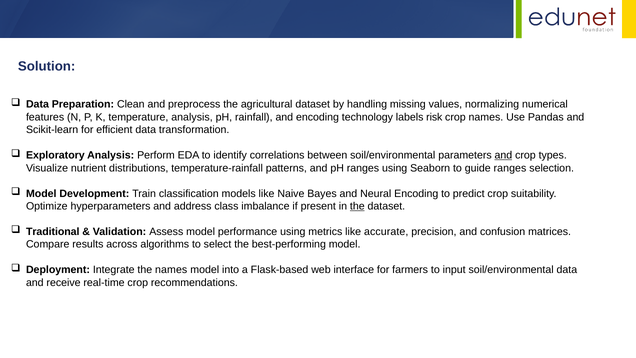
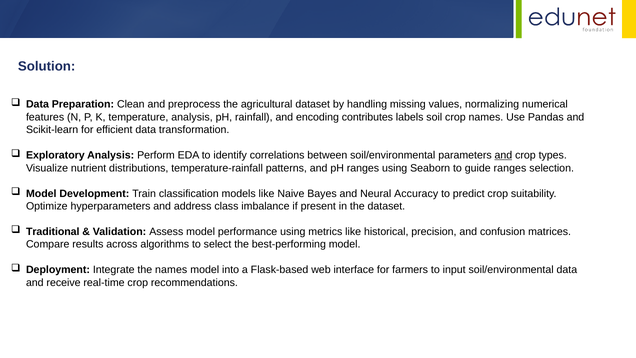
technology: technology -> contributes
risk: risk -> soil
Neural Encoding: Encoding -> Accuracy
the at (357, 206) underline: present -> none
accurate: accurate -> historical
